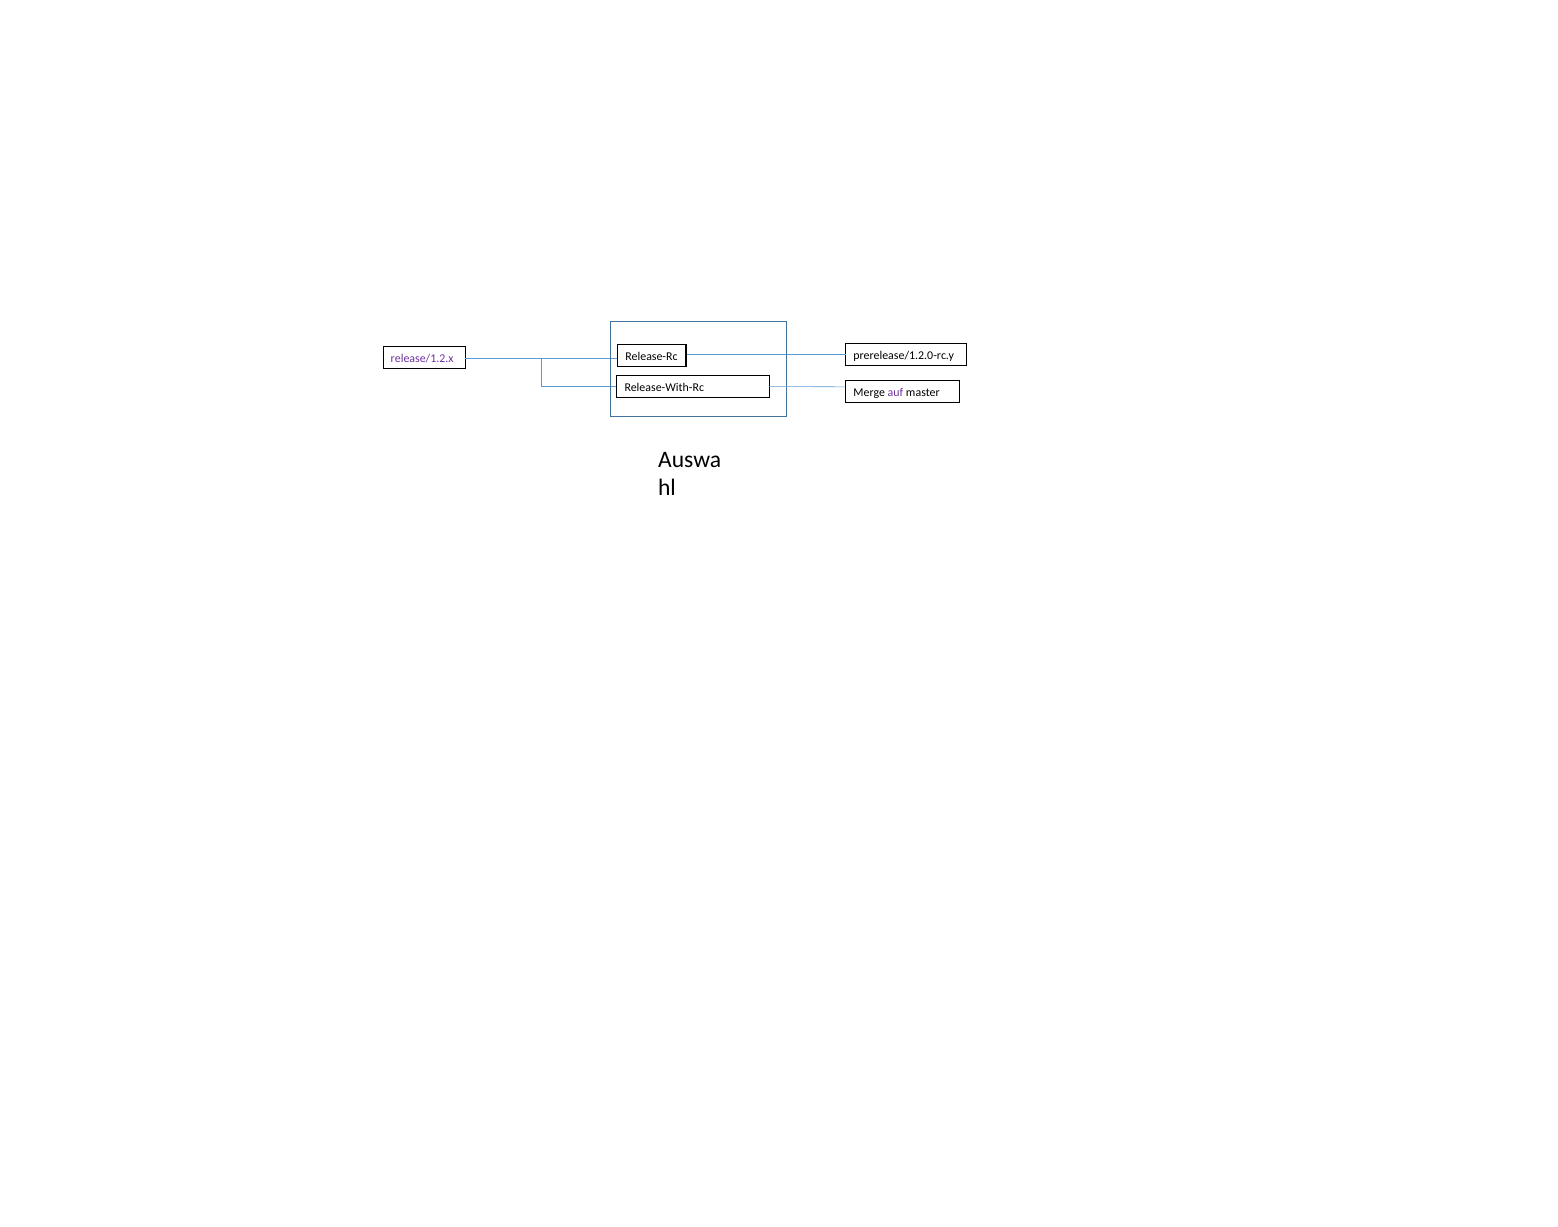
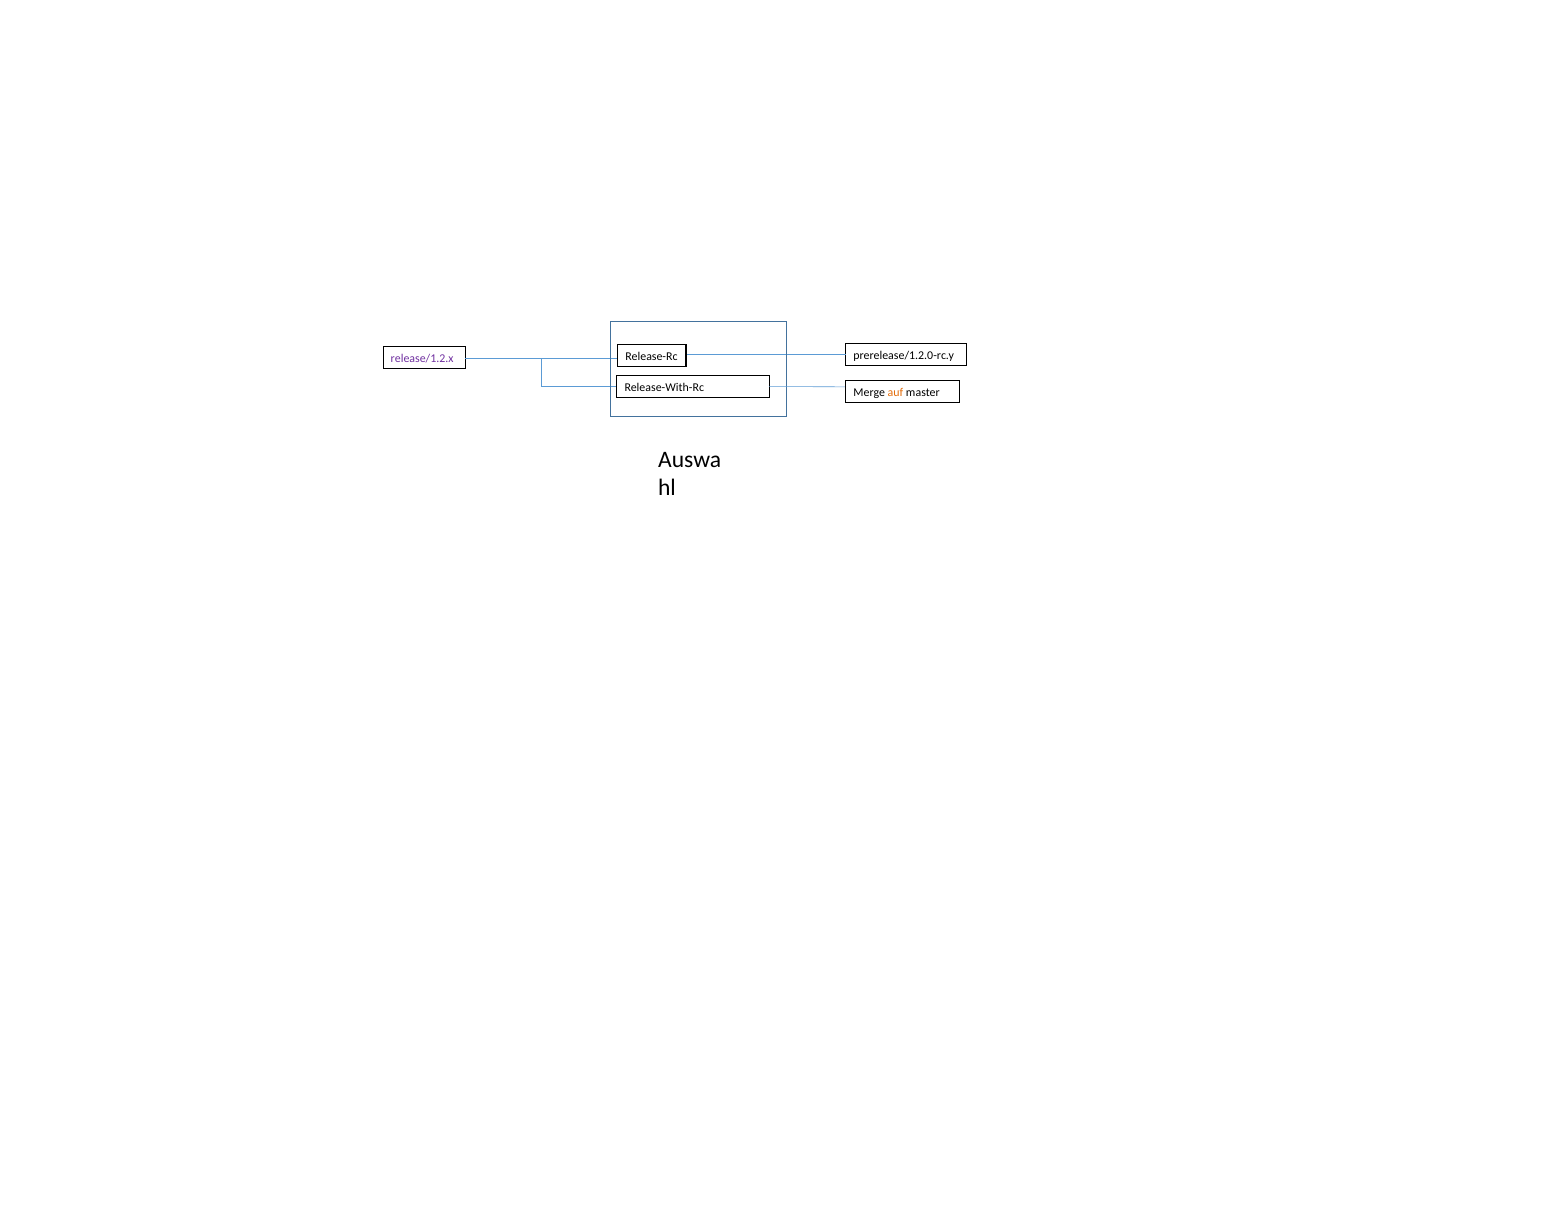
auf colour: purple -> orange
